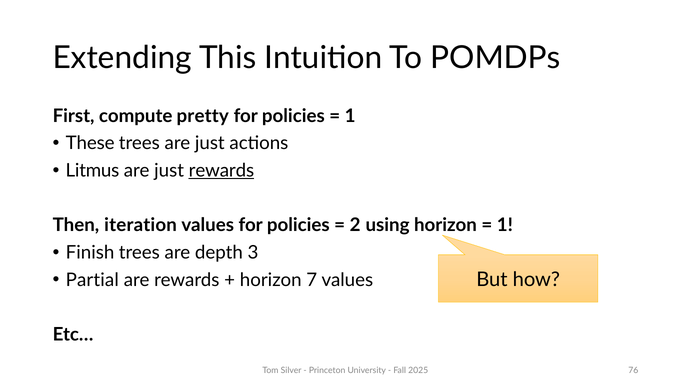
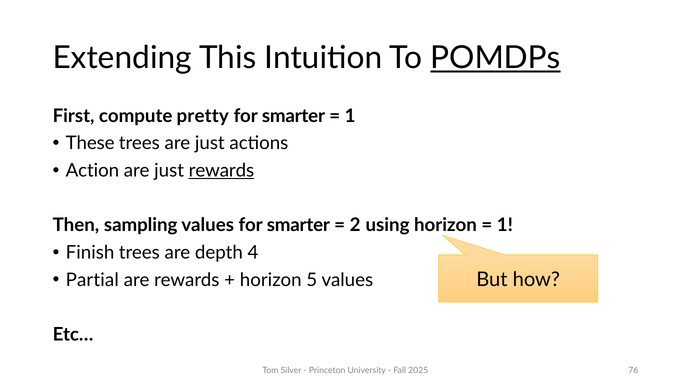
POMDPs underline: none -> present
policies at (293, 116): policies -> smarter
Litmus: Litmus -> Action
iteration: iteration -> sampling
values for policies: policies -> smarter
3: 3 -> 4
7: 7 -> 5
